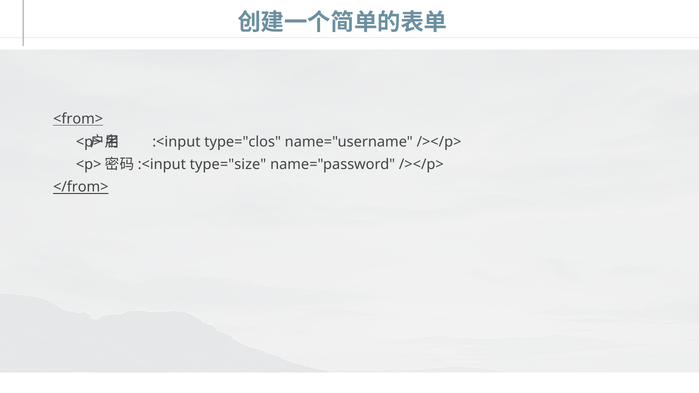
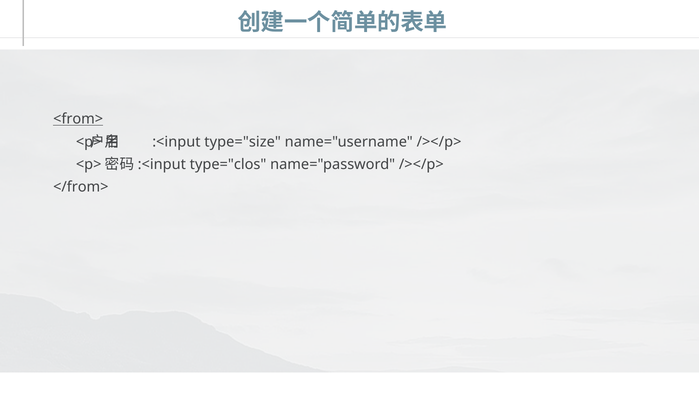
type="clos: type="clos -> type="size
type="size: type="size -> type="clos
</from> underline: present -> none
